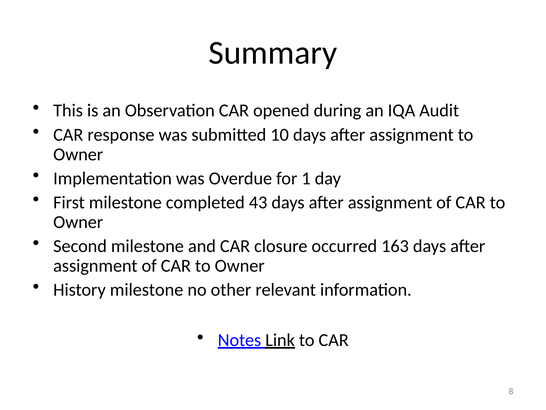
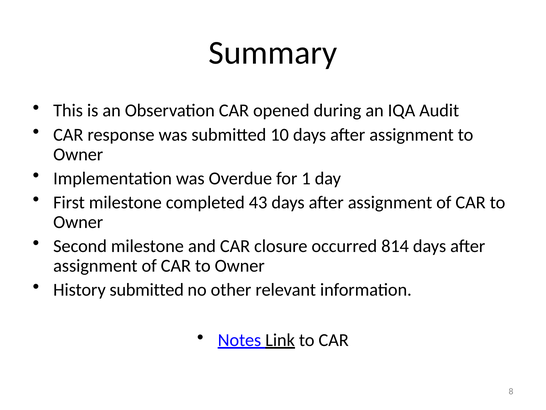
163: 163 -> 814
History milestone: milestone -> submitted
